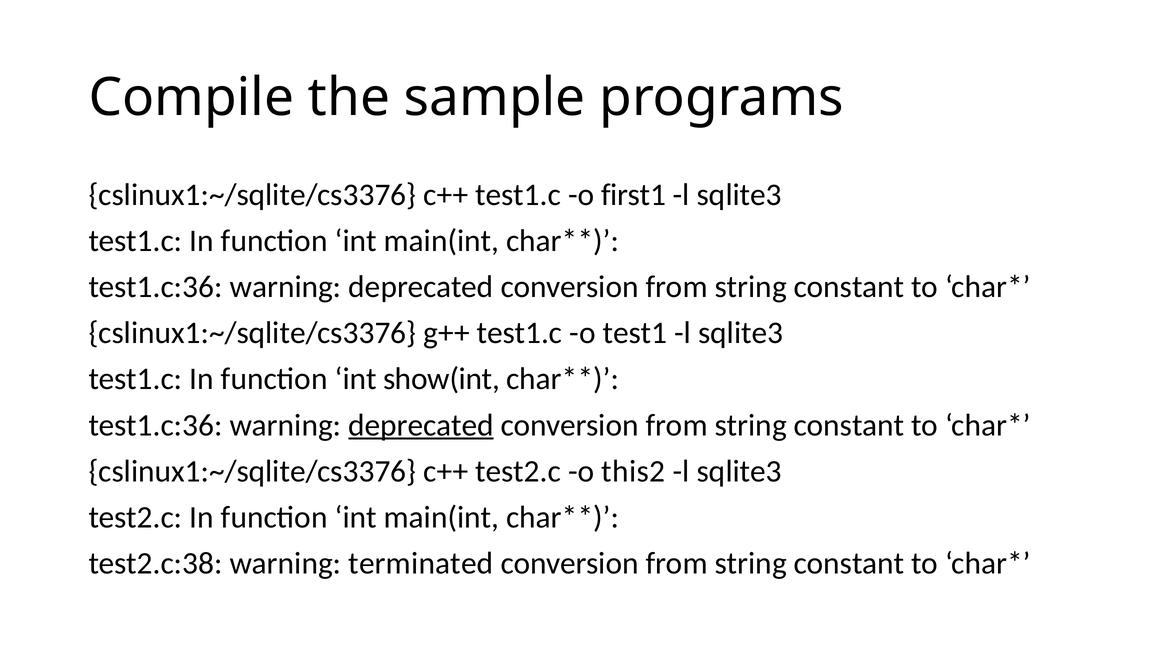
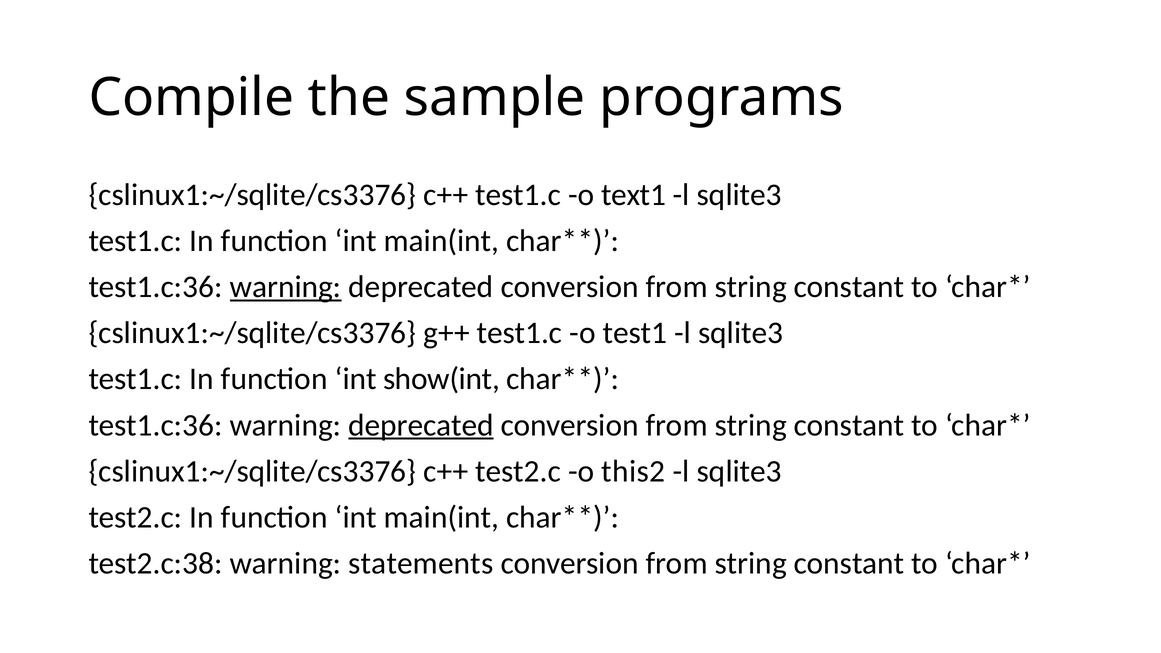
first1: first1 -> text1
warning at (286, 287) underline: none -> present
terminated: terminated -> statements
